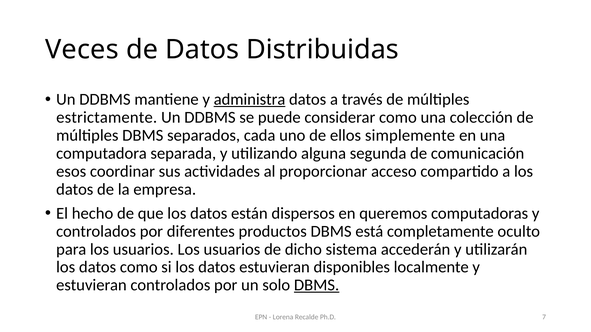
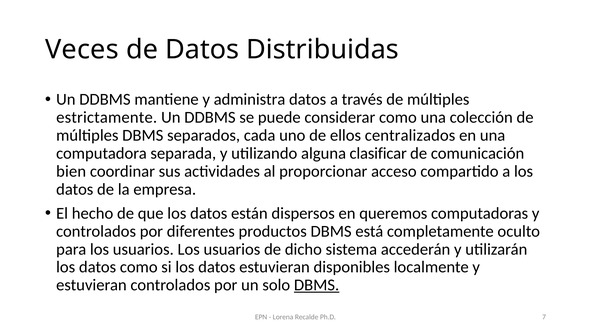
administra underline: present -> none
simplemente: simplemente -> centralizados
segunda: segunda -> clasificar
esos: esos -> bien
